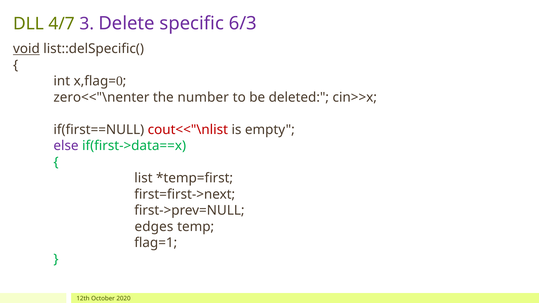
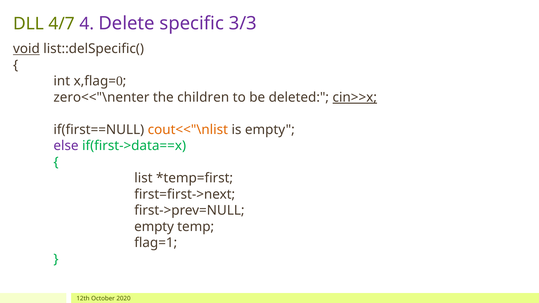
3: 3 -> 4
6/3: 6/3 -> 3/3
number: number -> children
cin>>x underline: none -> present
cout<<"\nlist colour: red -> orange
edges at (154, 227): edges -> empty
